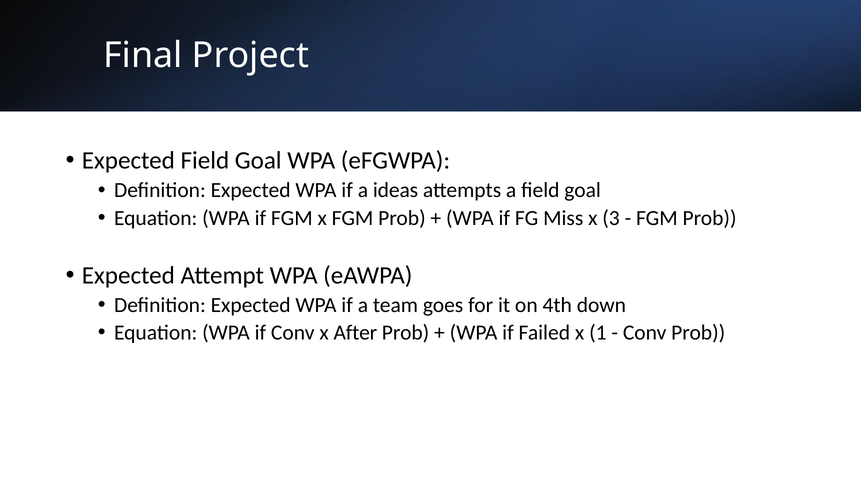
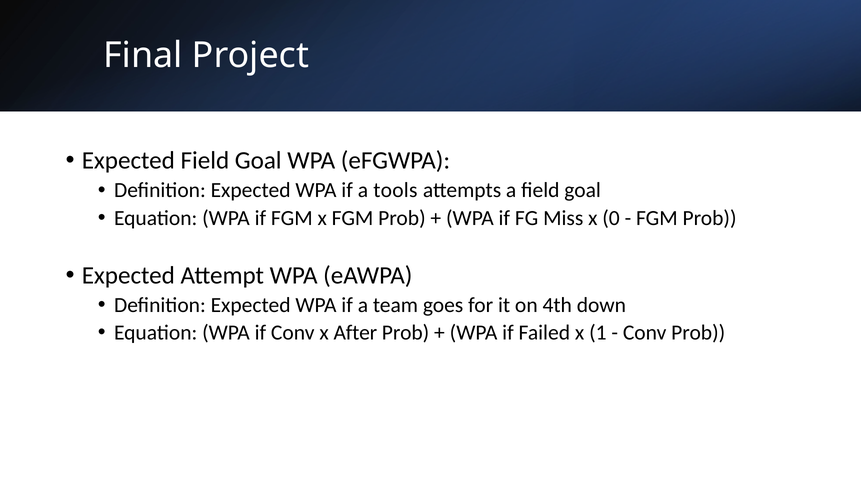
ideas: ideas -> tools
3: 3 -> 0
